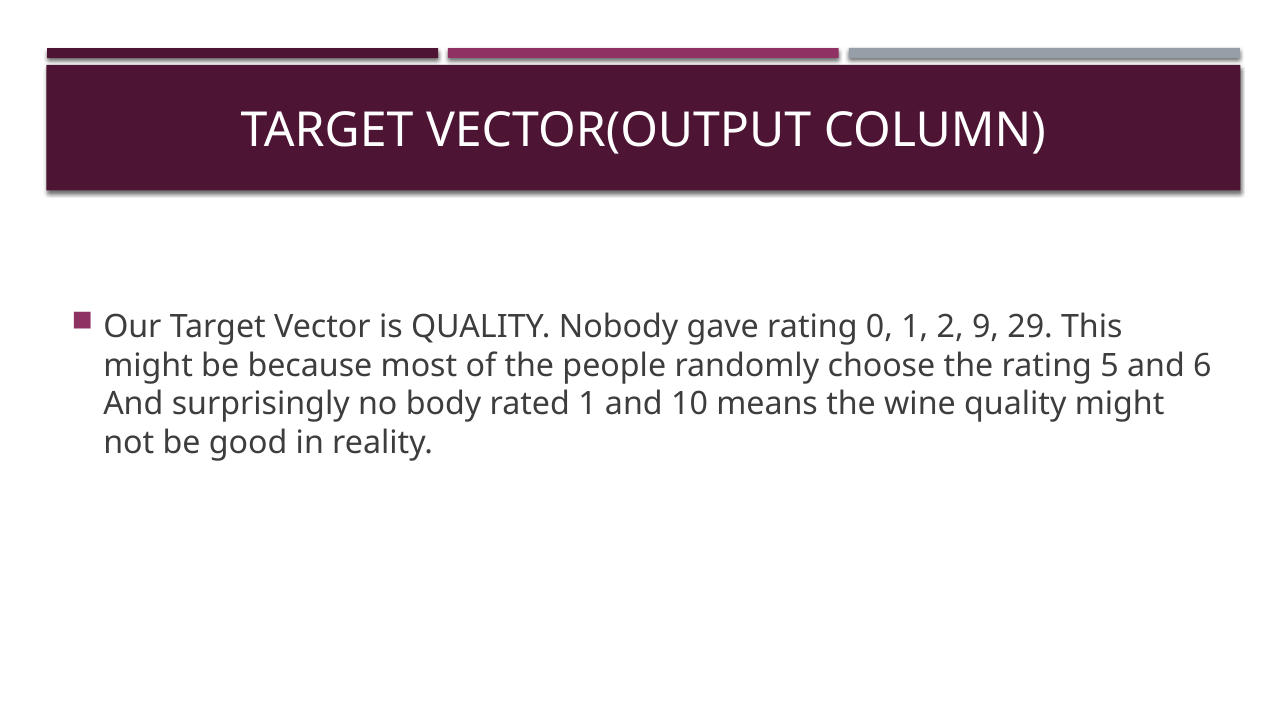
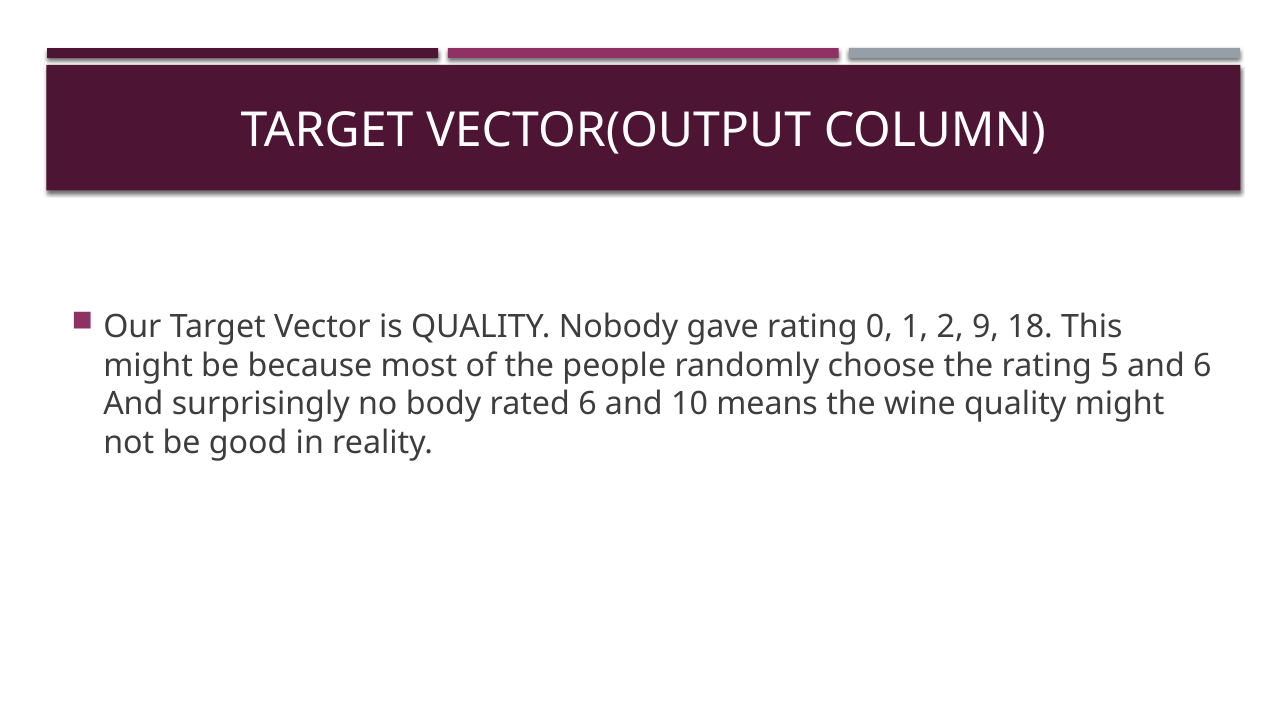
29: 29 -> 18
rated 1: 1 -> 6
